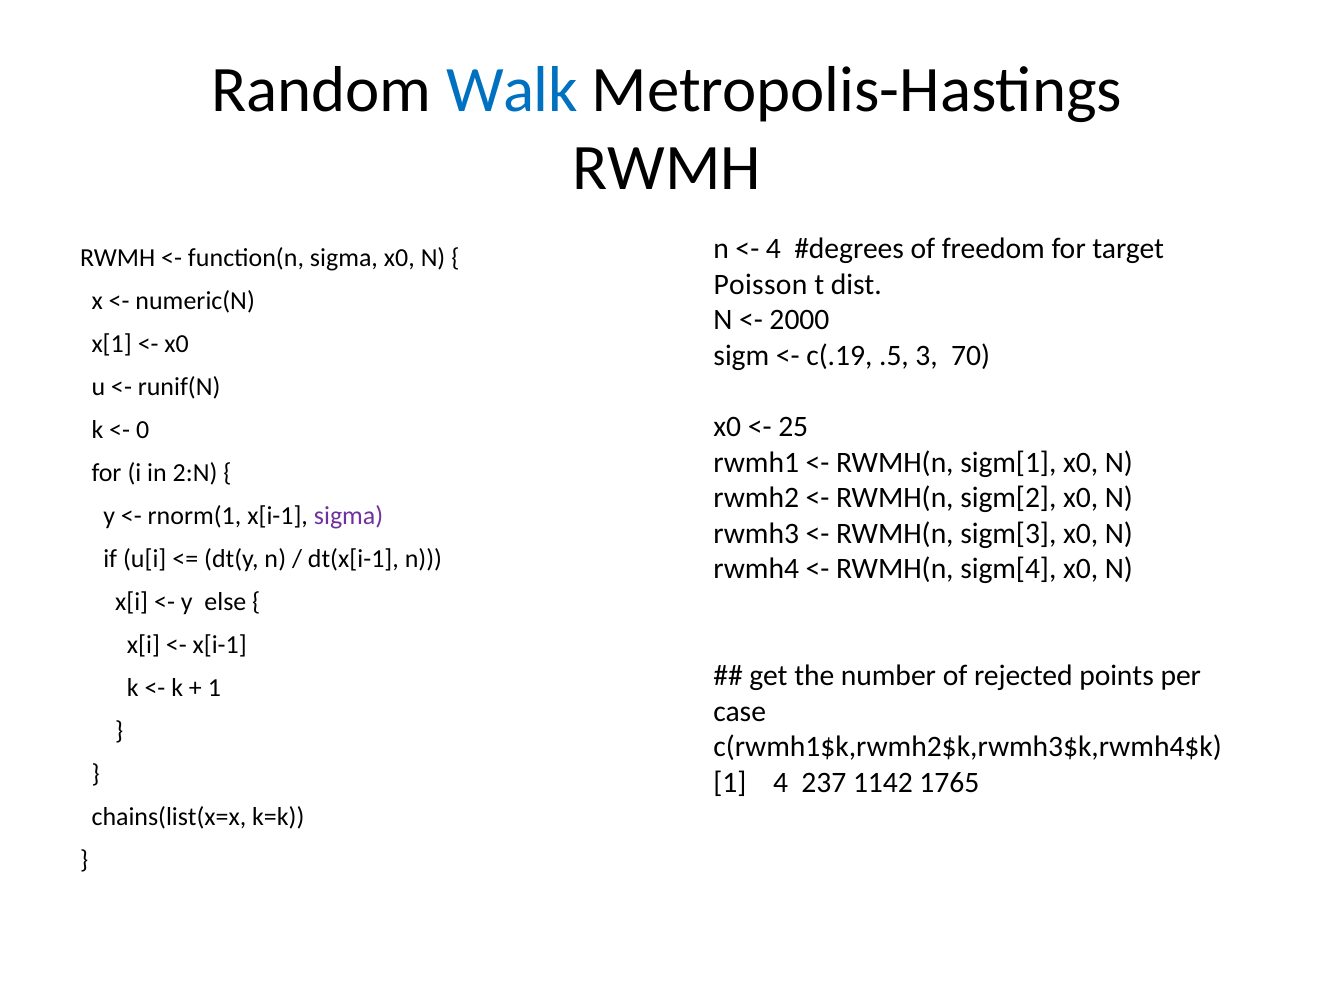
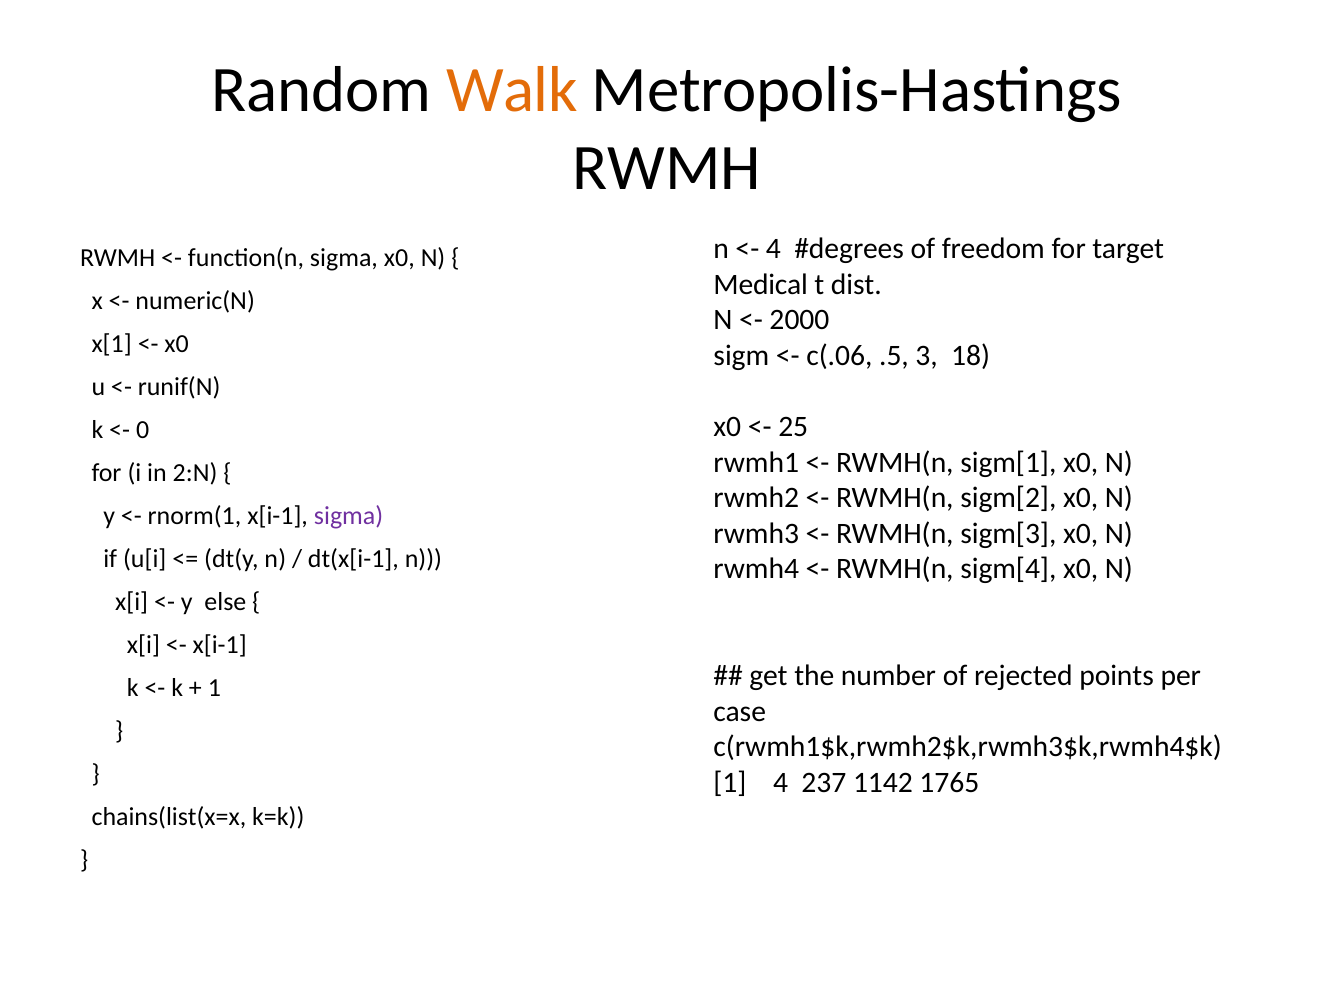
Walk colour: blue -> orange
Poisson: Poisson -> Medical
c(.19: c(.19 -> c(.06
70: 70 -> 18
